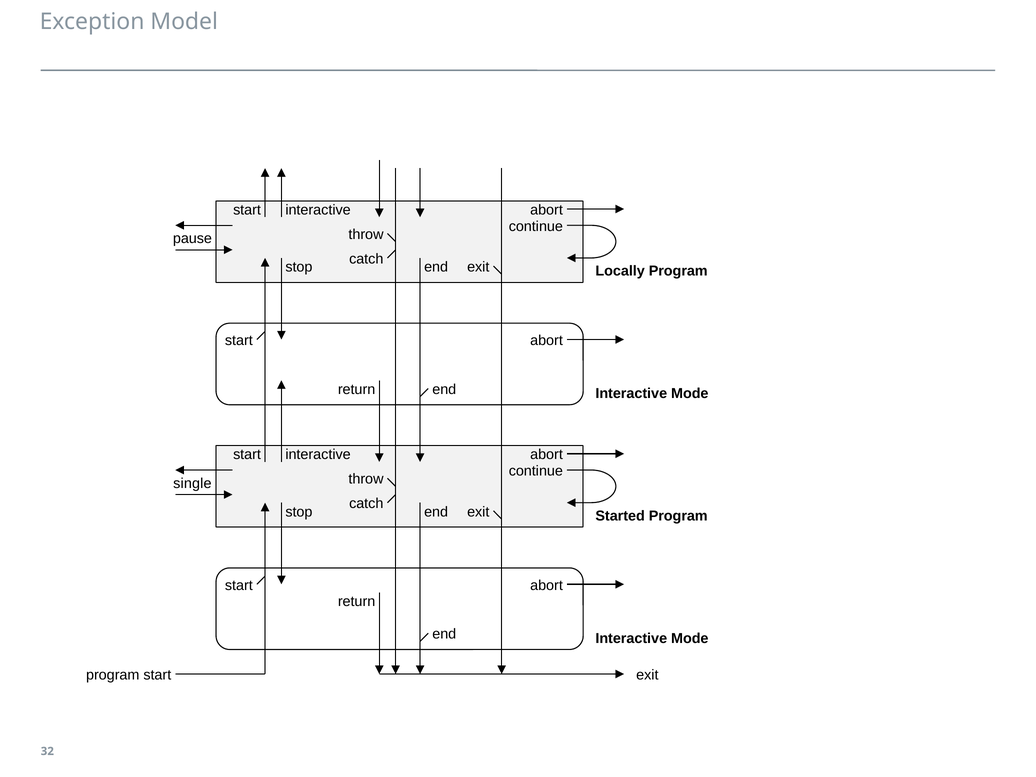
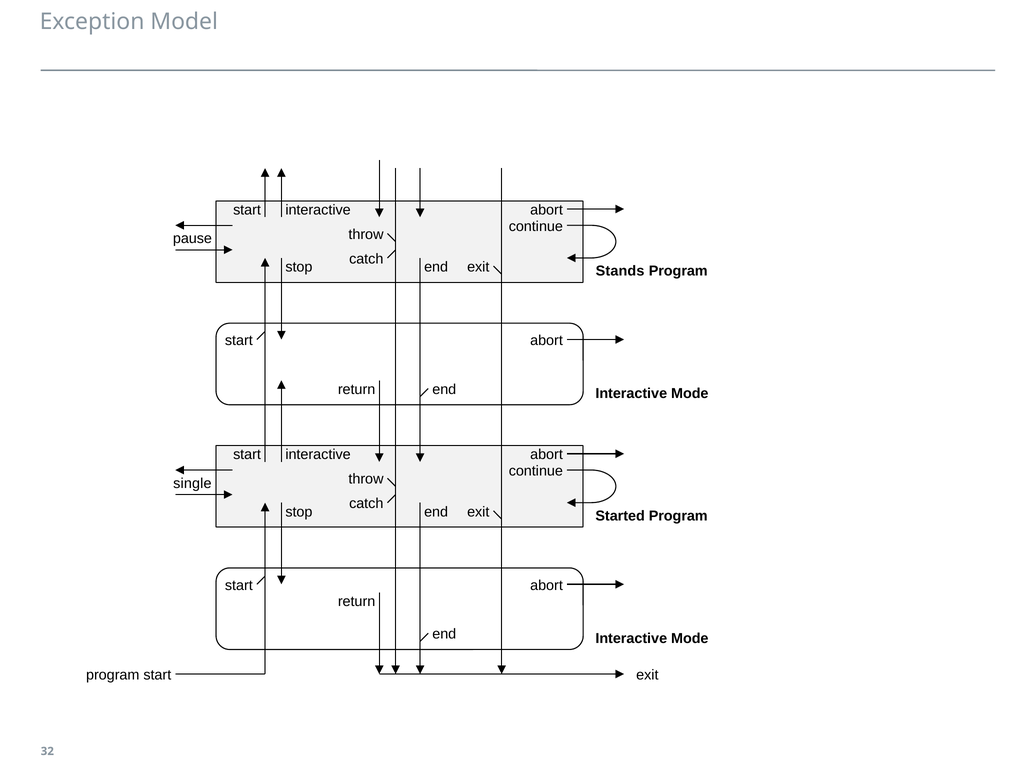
Locally: Locally -> Stands
